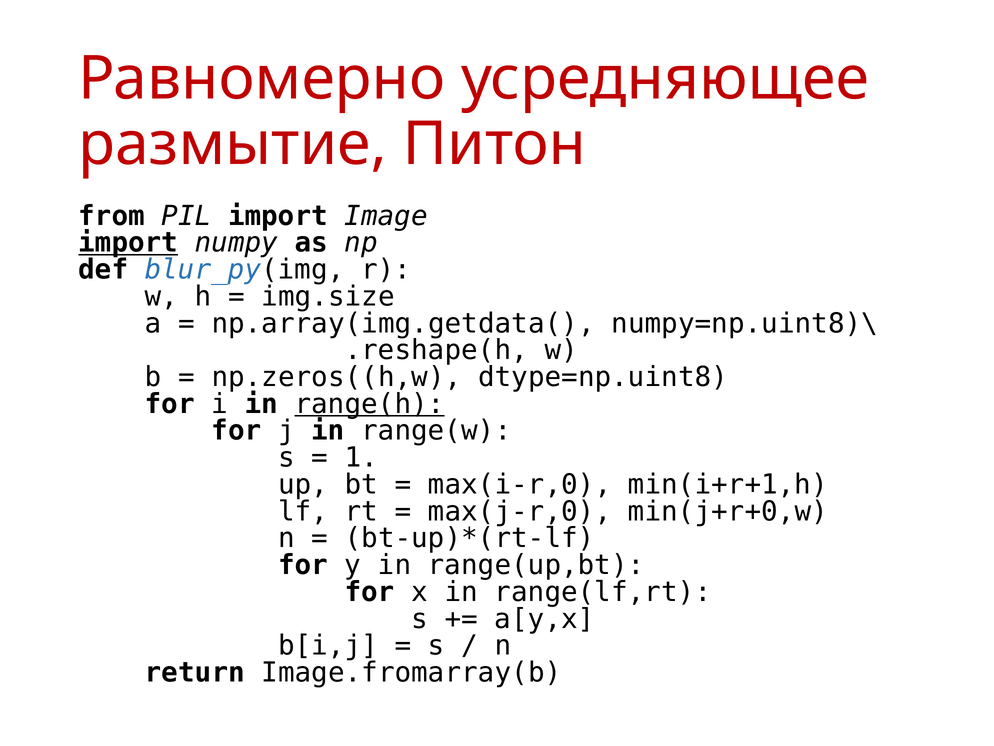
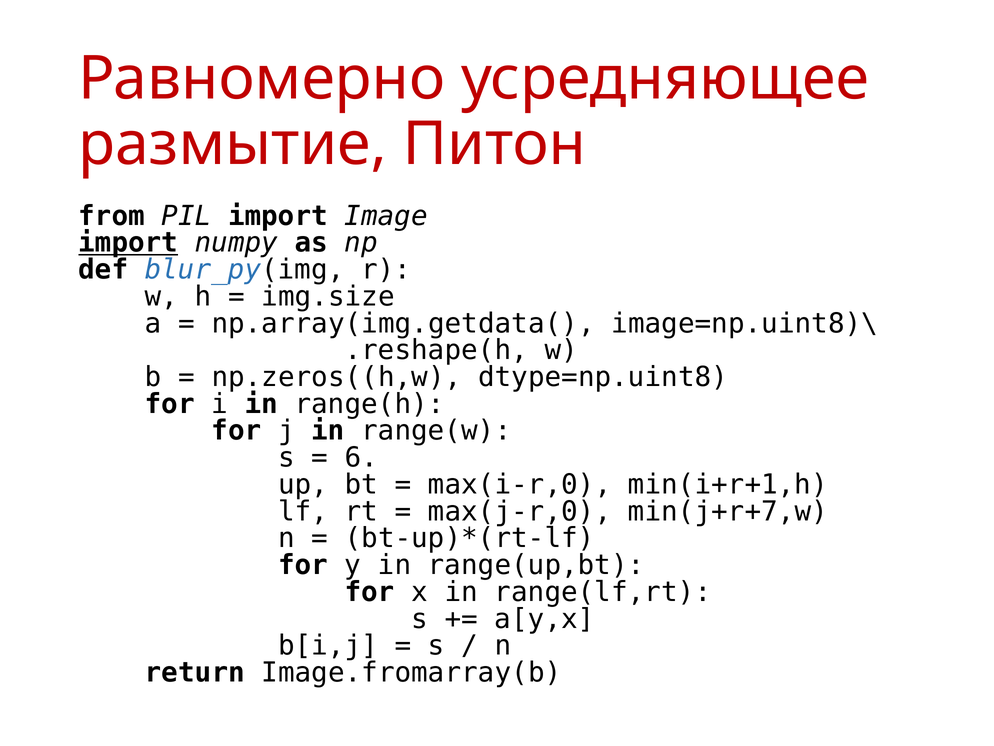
numpy=np.uint8)\: numpy=np.uint8)\ -> image=np.uint8)\
range(h underline: present -> none
1: 1 -> 6
min(j+r+0,w: min(j+r+0,w -> min(j+r+7,w
